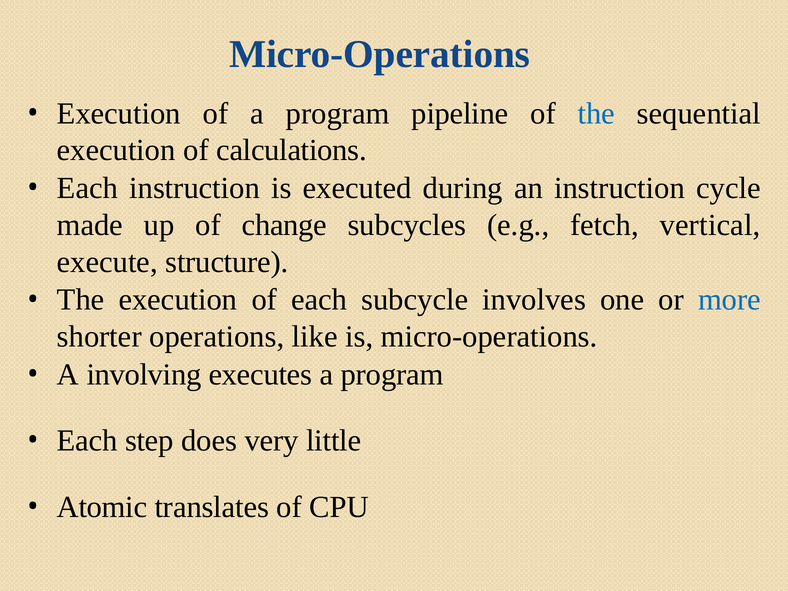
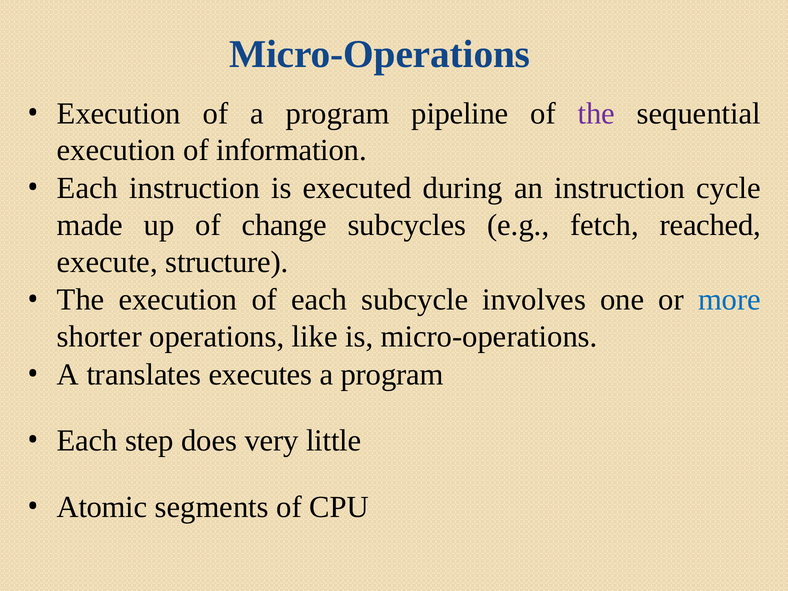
the at (596, 114) colour: blue -> purple
calculations: calculations -> information
vertical: vertical -> reached
involving: involving -> translates
translates: translates -> segments
